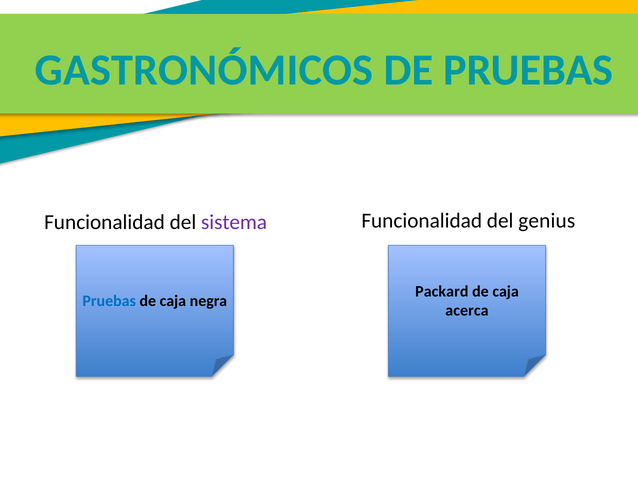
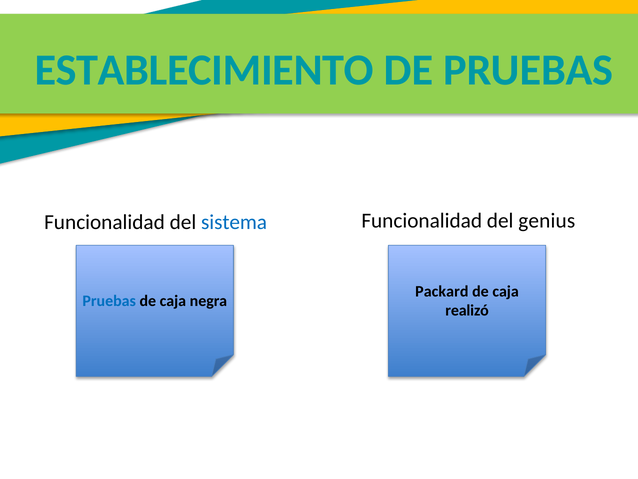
GASTRONÓMICOS: GASTRONÓMICOS -> ESTABLECIMIENTO
sistema colour: purple -> blue
acerca: acerca -> realizó
